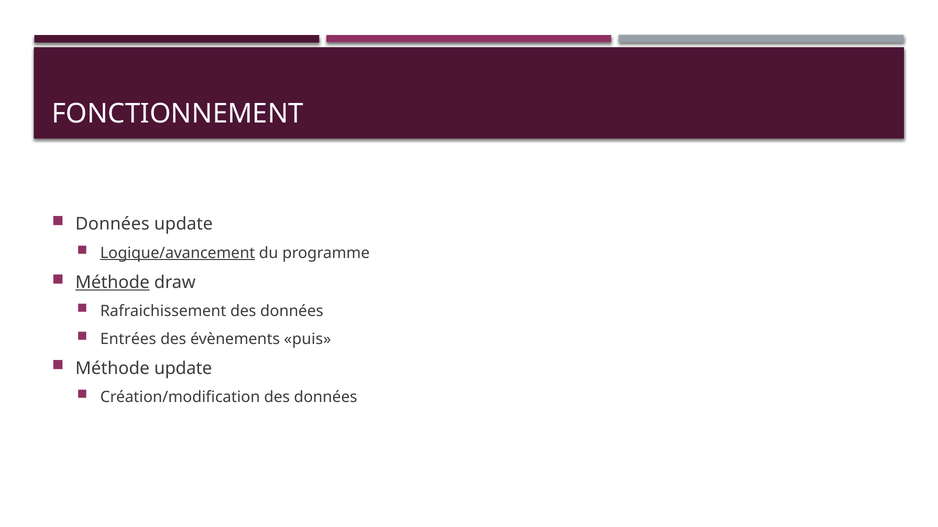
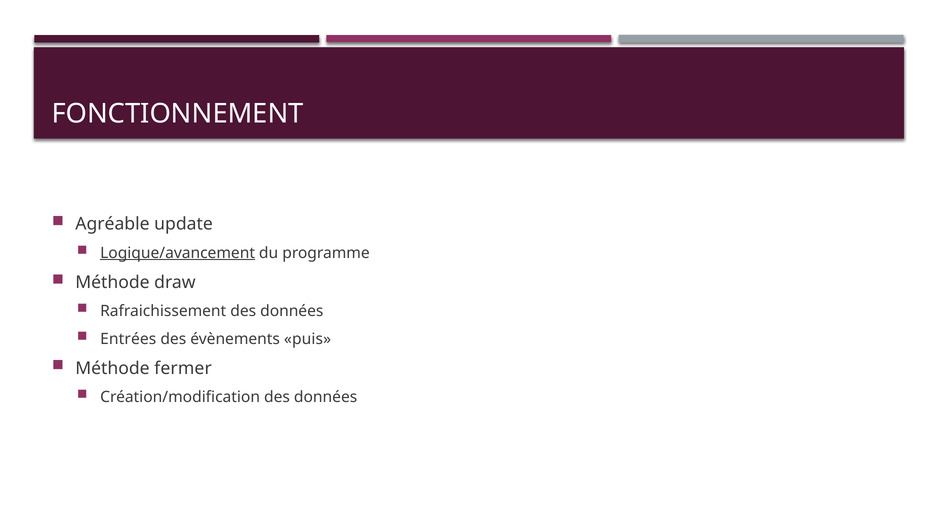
Données at (112, 224): Données -> Agréable
Méthode at (112, 283) underline: present -> none
Méthode update: update -> fermer
